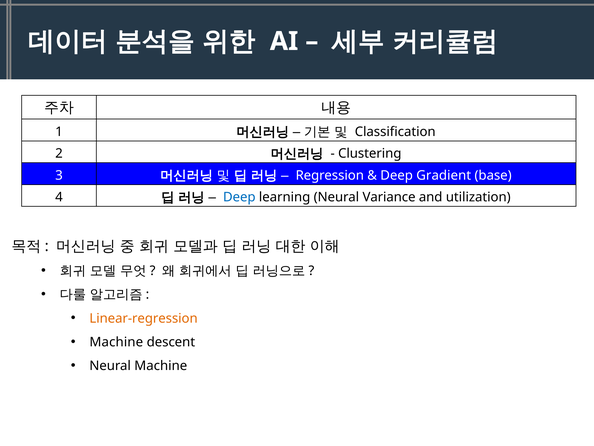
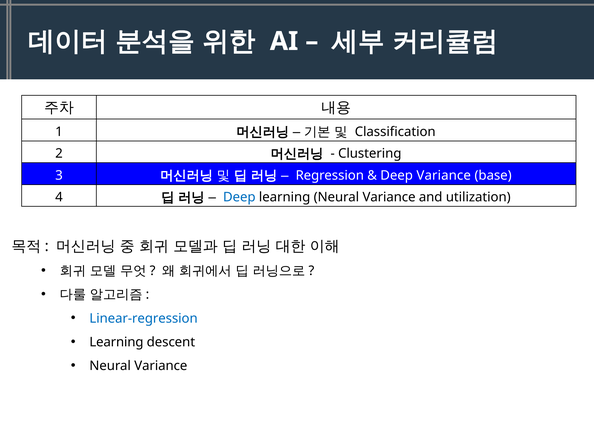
Deep Gradient: Gradient -> Variance
Linear-regression colour: orange -> blue
Machine at (116, 342): Machine -> Learning
Machine at (161, 366): Machine -> Variance
